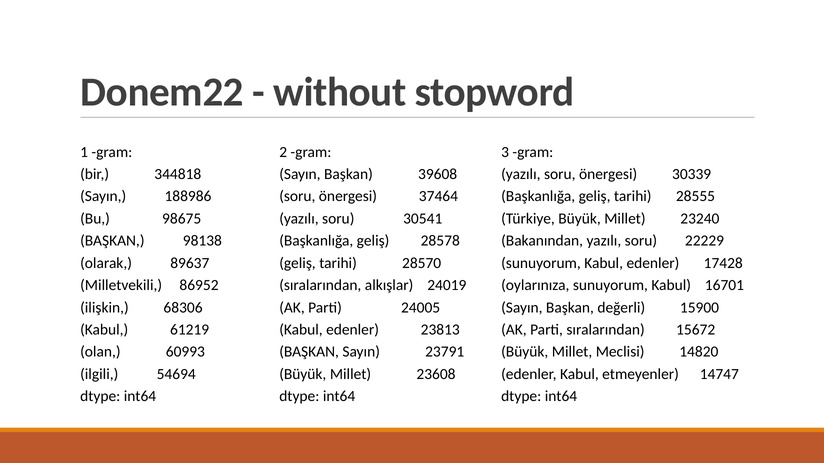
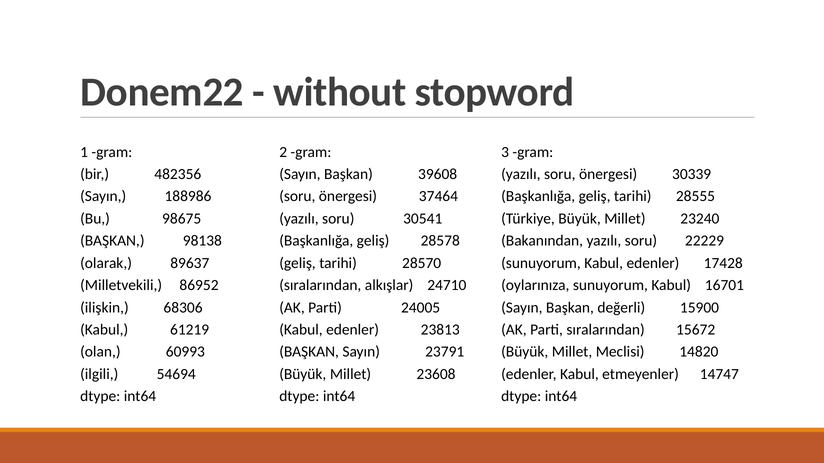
344818: 344818 -> 482356
24019: 24019 -> 24710
